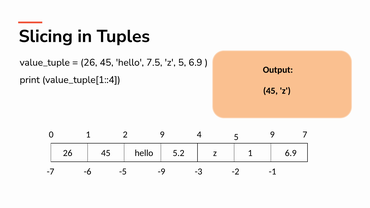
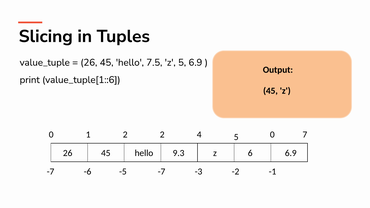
value_tuple[1::4: value_tuple[1::4 -> value_tuple[1::6
2 9: 9 -> 2
5 9: 9 -> 0
5.2: 5.2 -> 9.3
z 1: 1 -> 6
-5 -9: -9 -> -7
